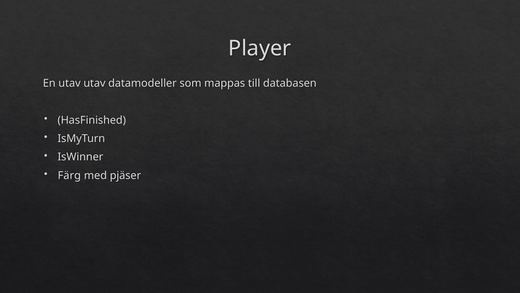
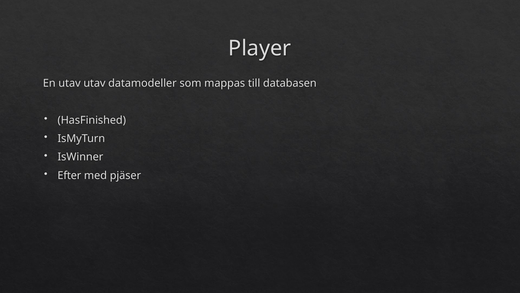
Färg: Färg -> Efter
